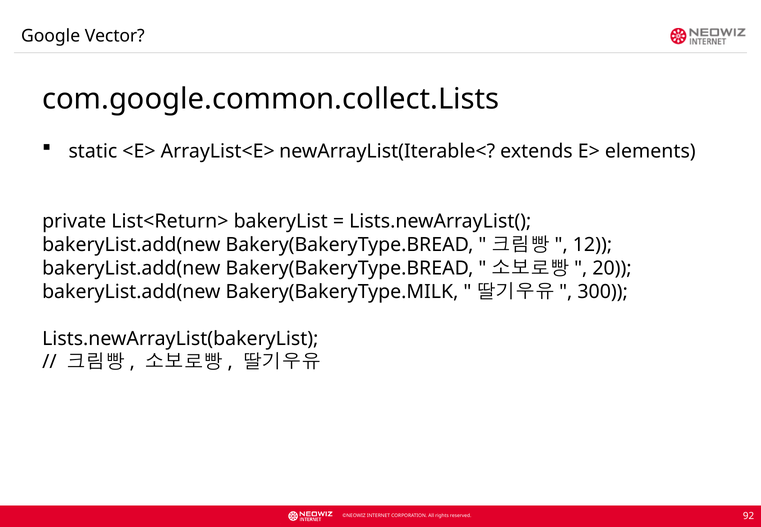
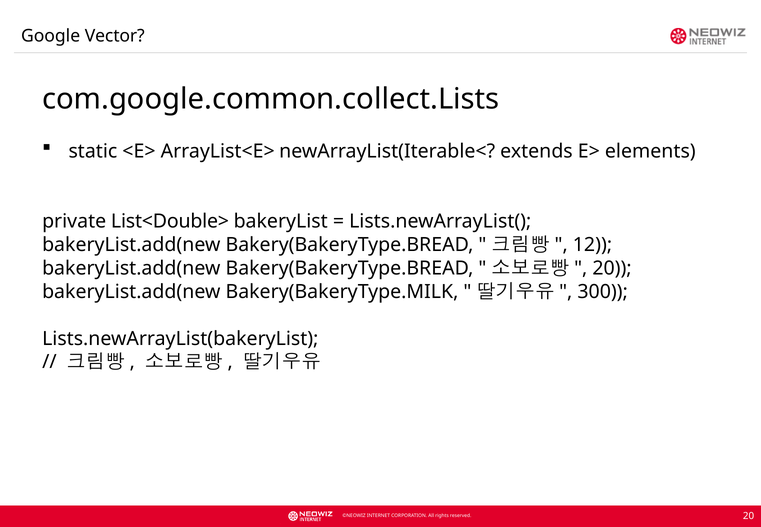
List<Return>: List<Return> -> List<Double>
92 at (749, 516): 92 -> 20
